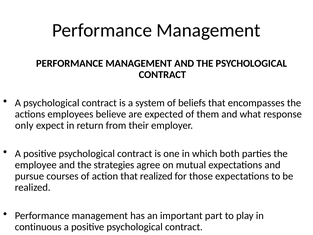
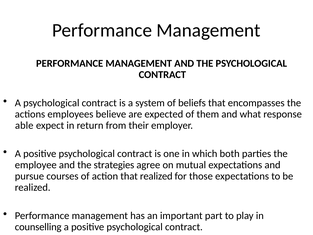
only: only -> able
continuous: continuous -> counselling
